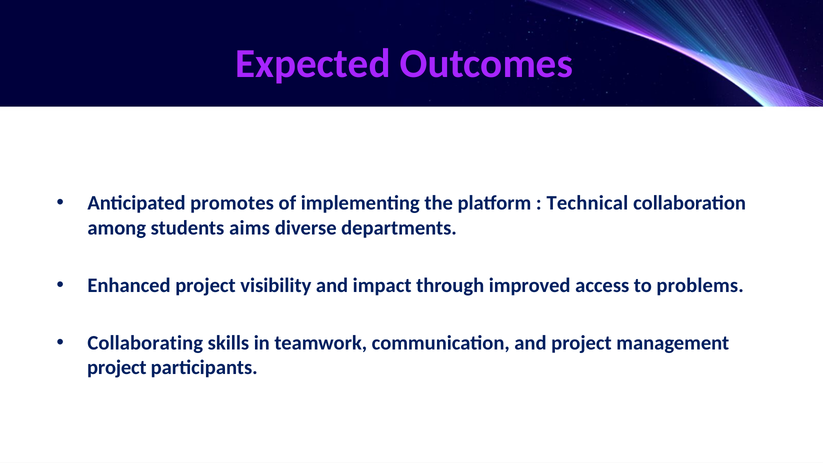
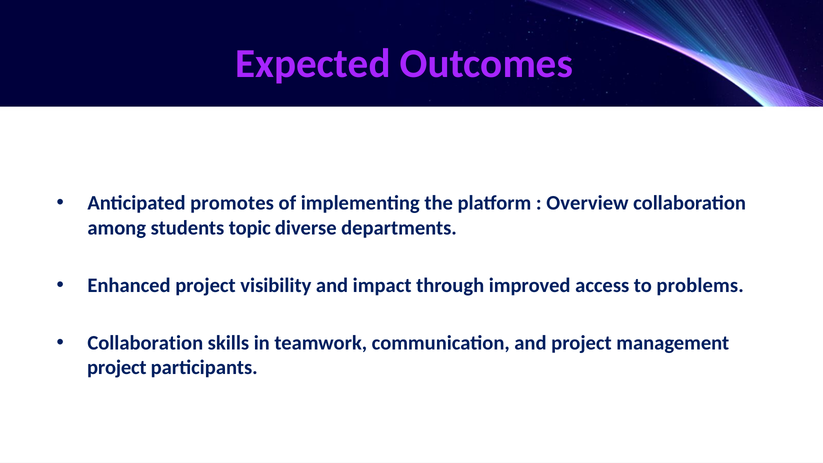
Technical: Technical -> Overview
aims: aims -> topic
Collaborating at (145, 343): Collaborating -> Collaboration
